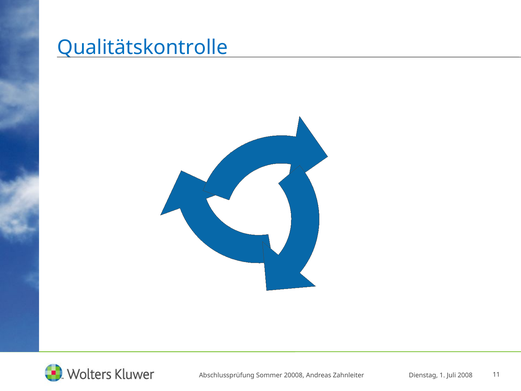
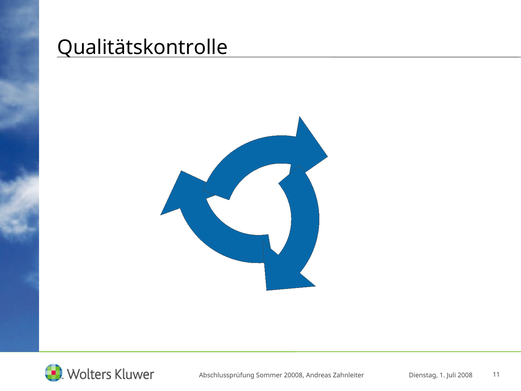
Qualitätskontrolle colour: blue -> black
